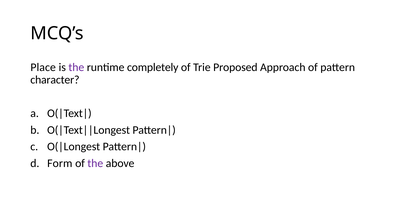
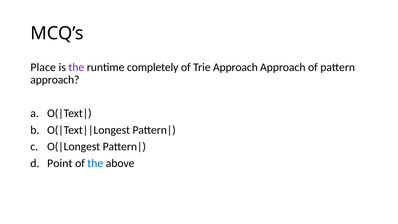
Trie Proposed: Proposed -> Approach
character at (55, 80): character -> approach
Form: Form -> Point
the at (95, 163) colour: purple -> blue
